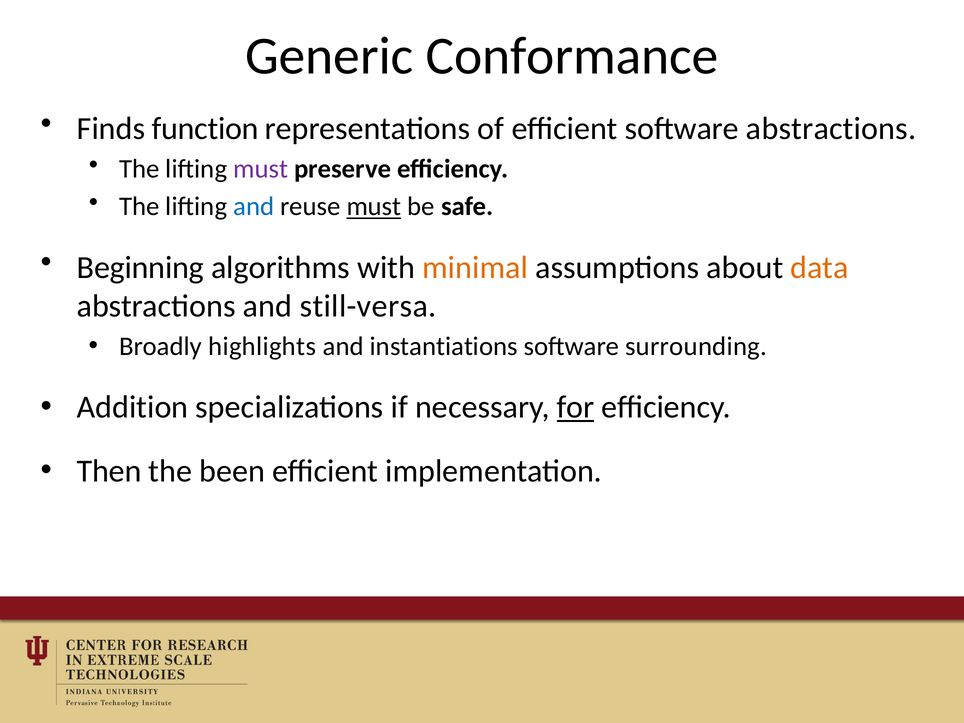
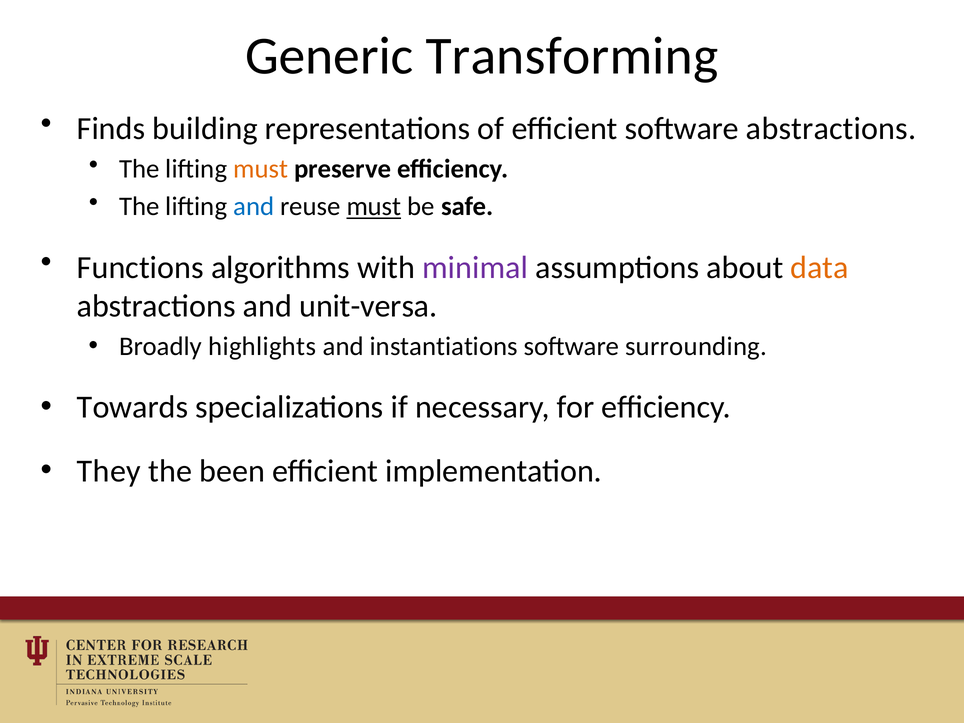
Conformance: Conformance -> Transforming
function: function -> building
must at (261, 169) colour: purple -> orange
Beginning: Beginning -> Functions
minimal colour: orange -> purple
still-versa: still-versa -> unit-versa
Addition: Addition -> Towards
for underline: present -> none
Then: Then -> They
